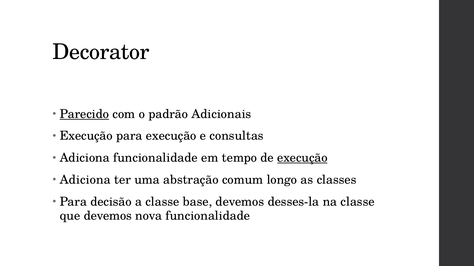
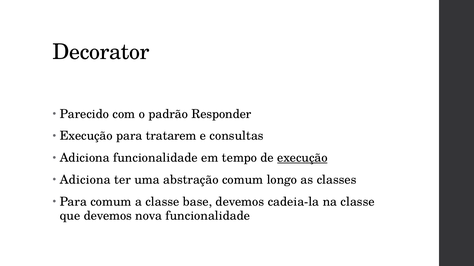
Parecido underline: present -> none
Adicionais: Adicionais -> Responder
para execução: execução -> tratarem
Para decisão: decisão -> comum
desses-la: desses-la -> cadeia-la
